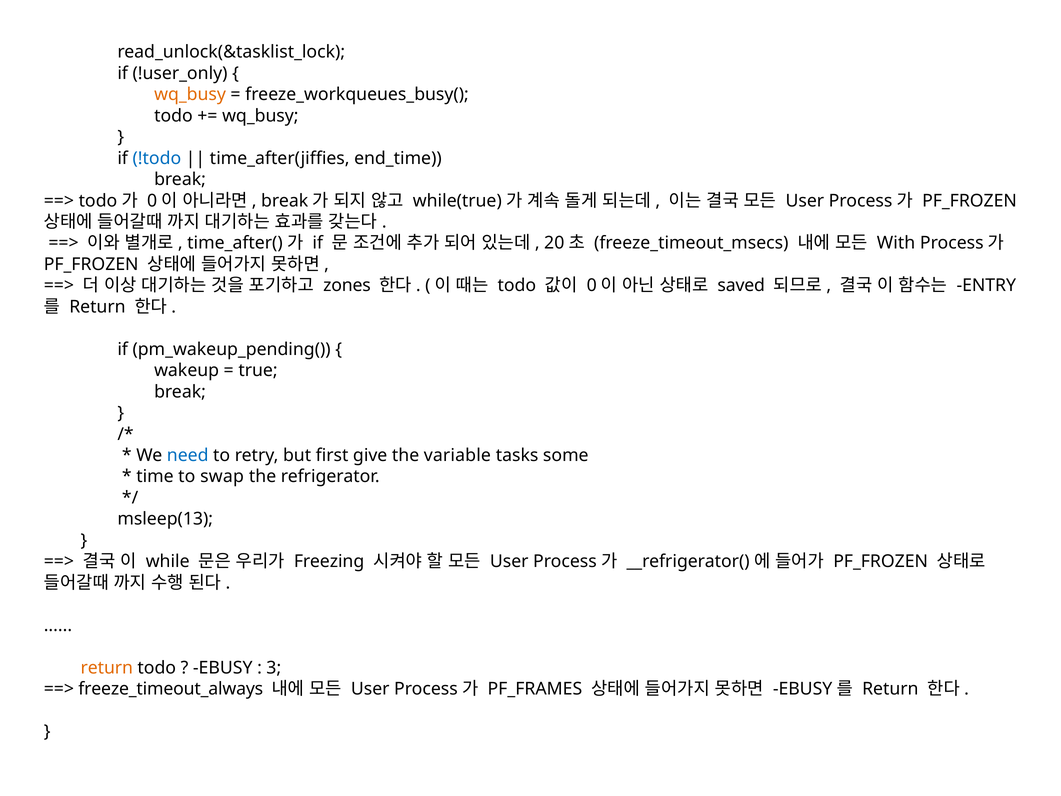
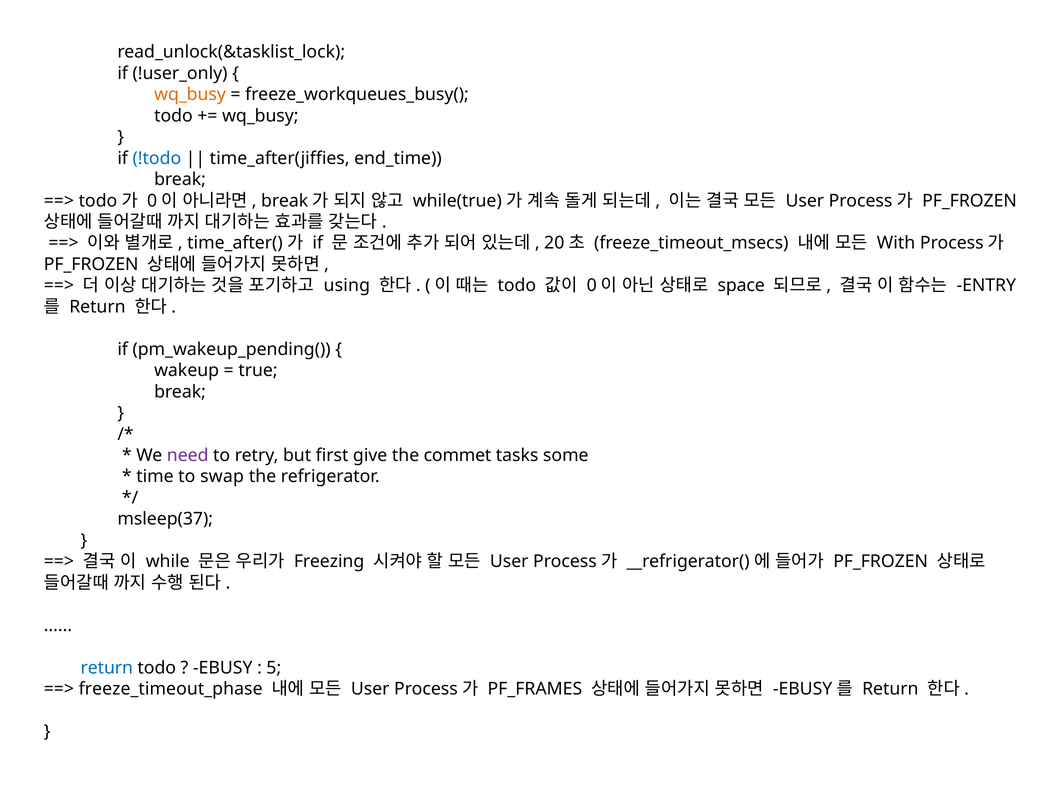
zones: zones -> using
saved: saved -> space
need colour: blue -> purple
variable: variable -> commet
msleep(13: msleep(13 -> msleep(37
return at (107, 667) colour: orange -> blue
3: 3 -> 5
freeze_timeout_always: freeze_timeout_always -> freeze_timeout_phase
